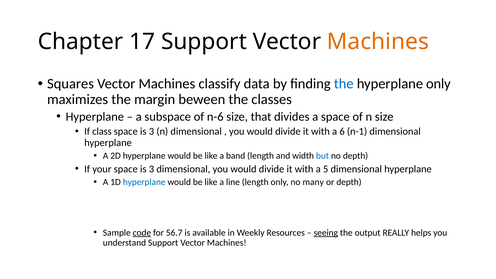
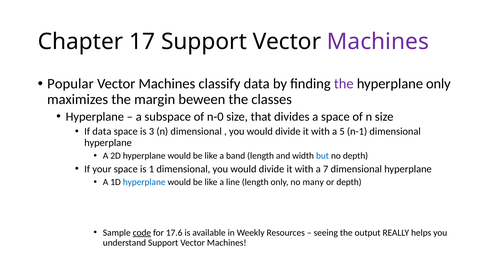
Machines at (378, 42) colour: orange -> purple
Squares: Squares -> Popular
the at (344, 84) colour: blue -> purple
n-6: n-6 -> n-0
If class: class -> data
6: 6 -> 5
your space is 3: 3 -> 1
5: 5 -> 7
56.7: 56.7 -> 17.6
seeing underline: present -> none
